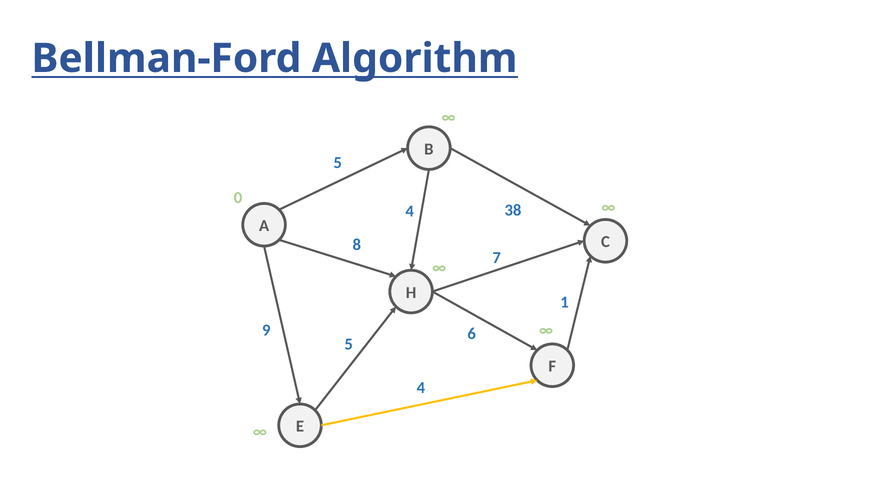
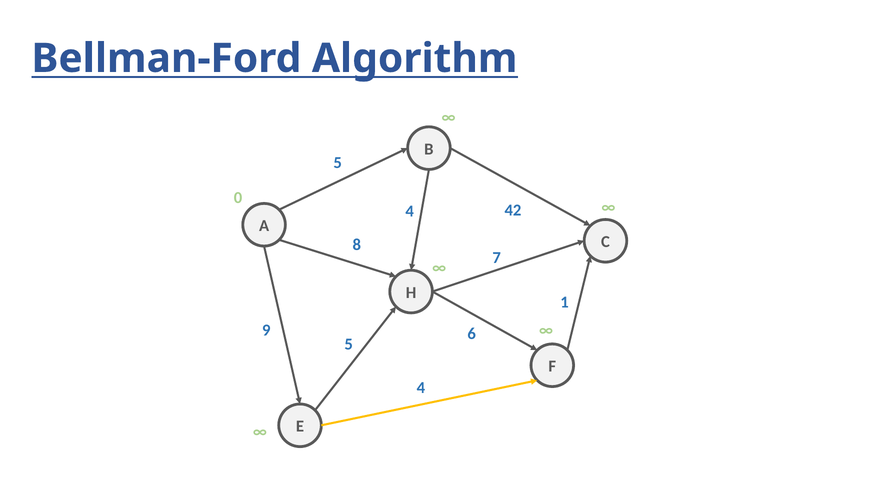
38: 38 -> 42
